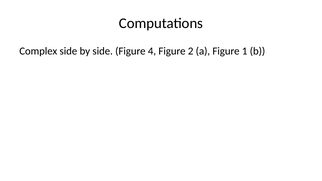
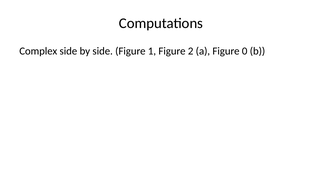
4: 4 -> 1
1: 1 -> 0
